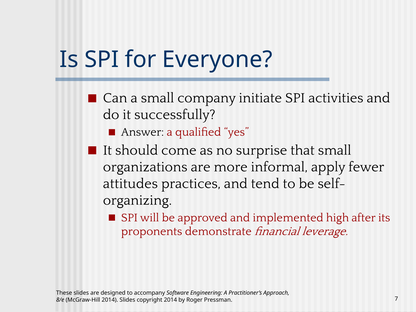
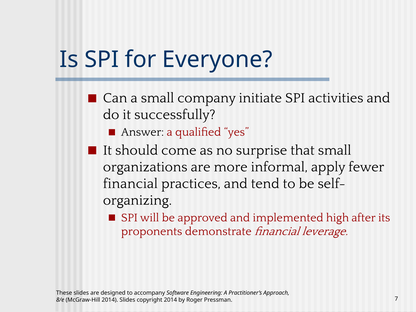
attitudes at (130, 184): attitudes -> financial
